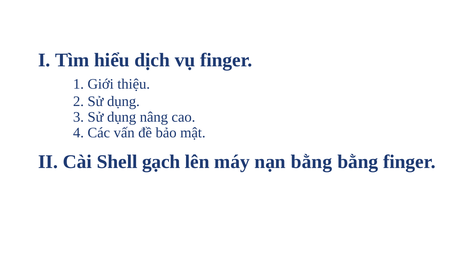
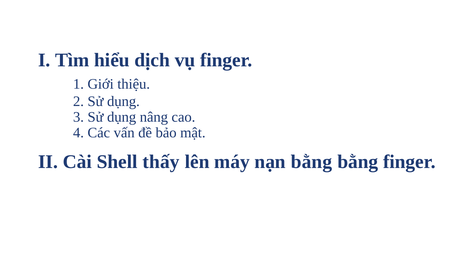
gạch: gạch -> thấy
